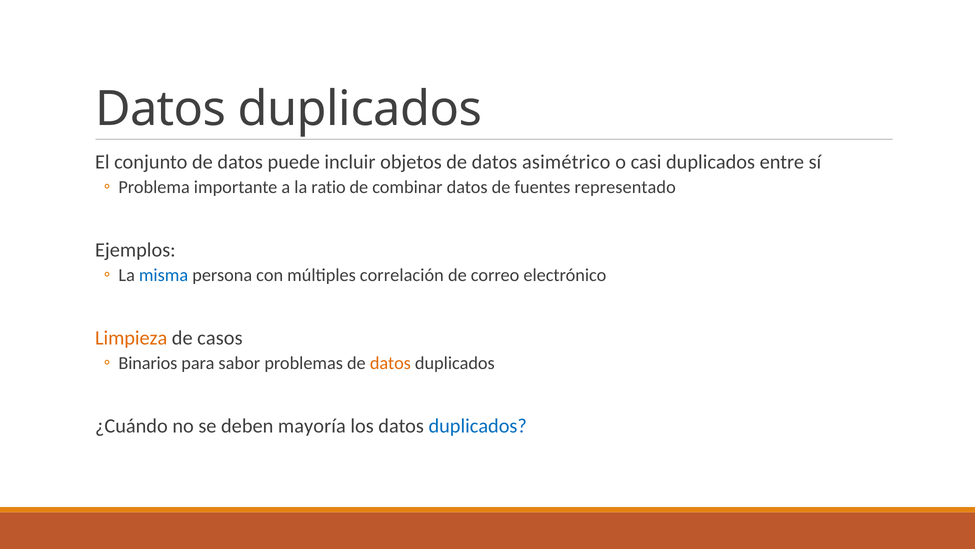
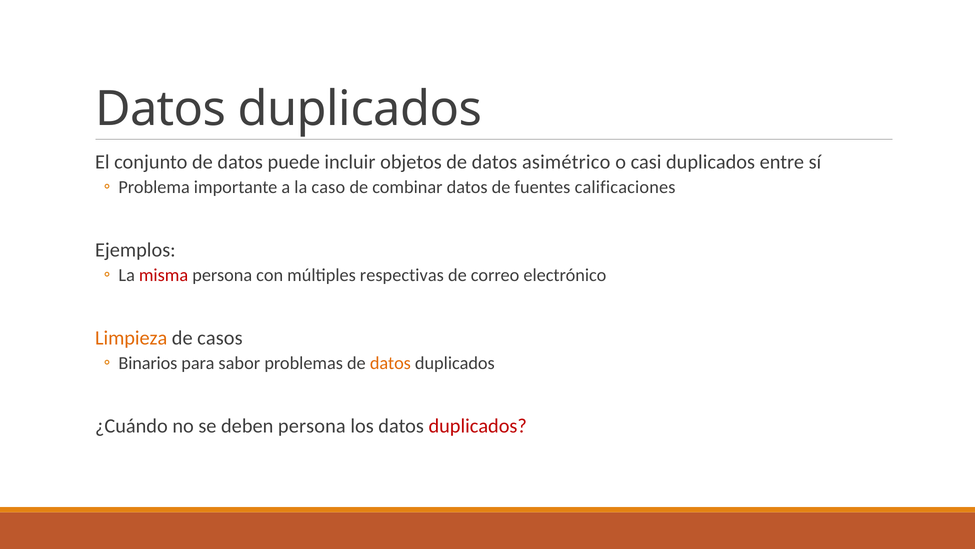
ratio: ratio -> caso
representado: representado -> calificaciones
misma colour: blue -> red
correlación: correlación -> respectivas
deben mayoría: mayoría -> persona
duplicados at (478, 426) colour: blue -> red
